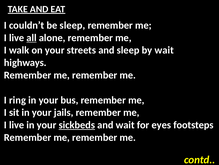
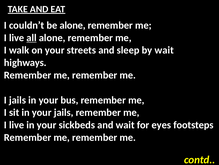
be sleep: sleep -> alone
I ring: ring -> jails
sickbeds underline: present -> none
